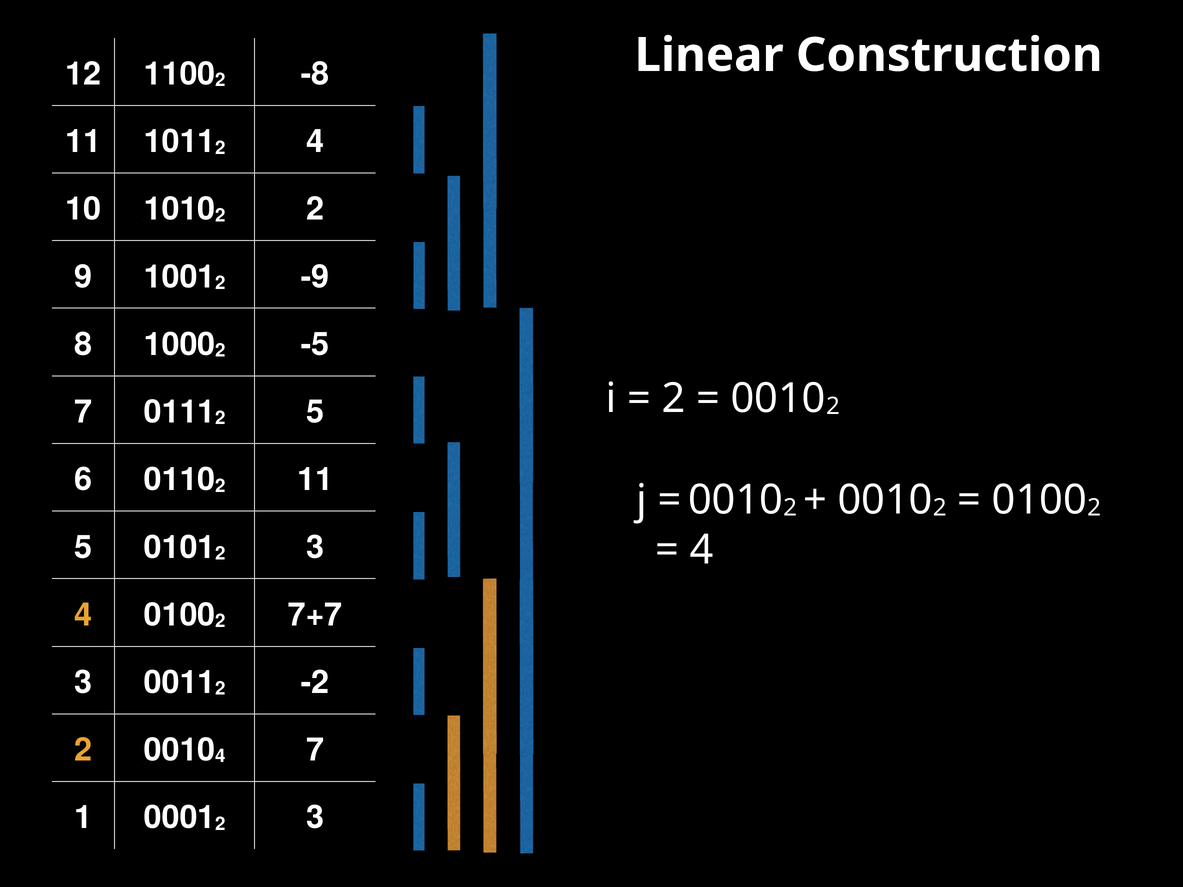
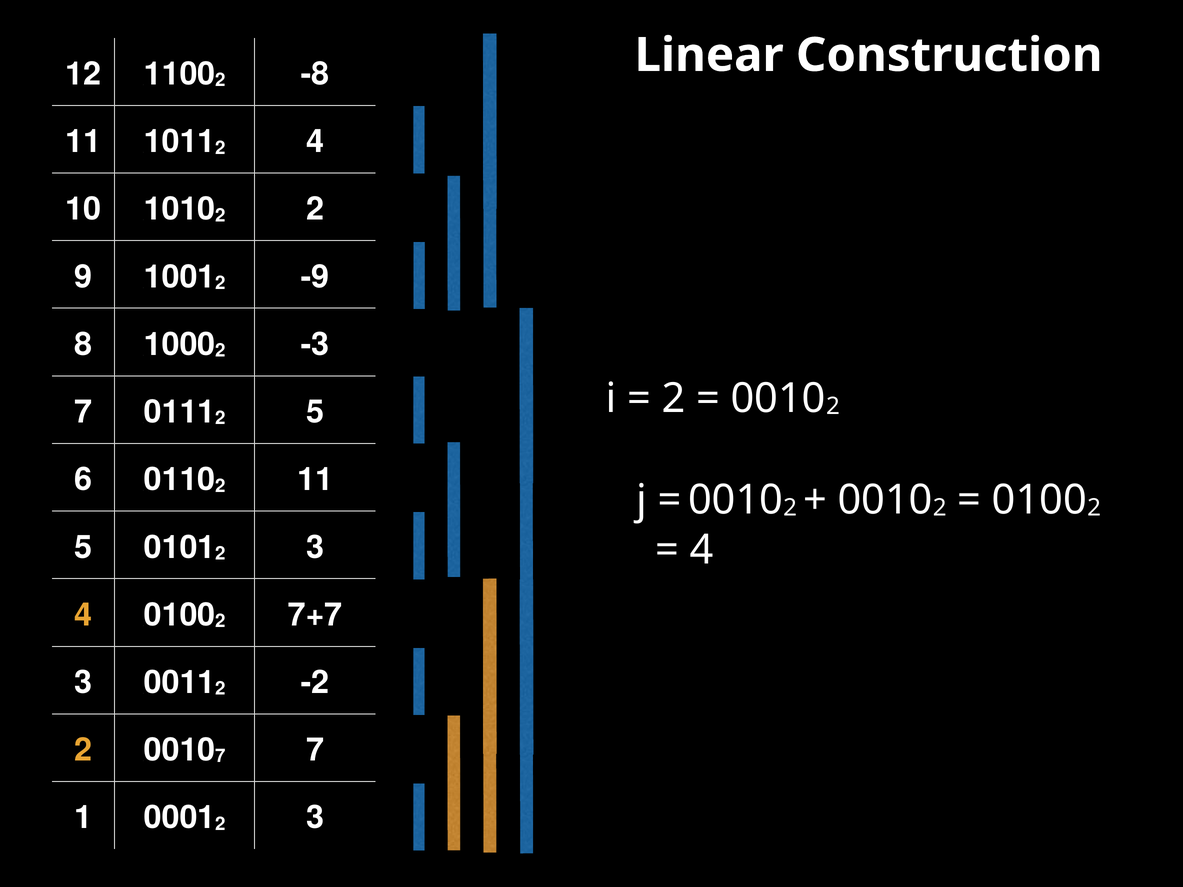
-5: -5 -> -3
4 at (221, 756): 4 -> 7
